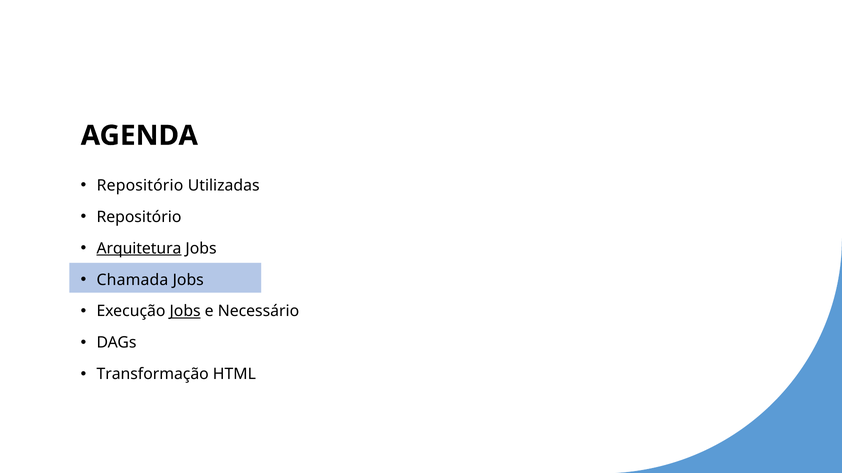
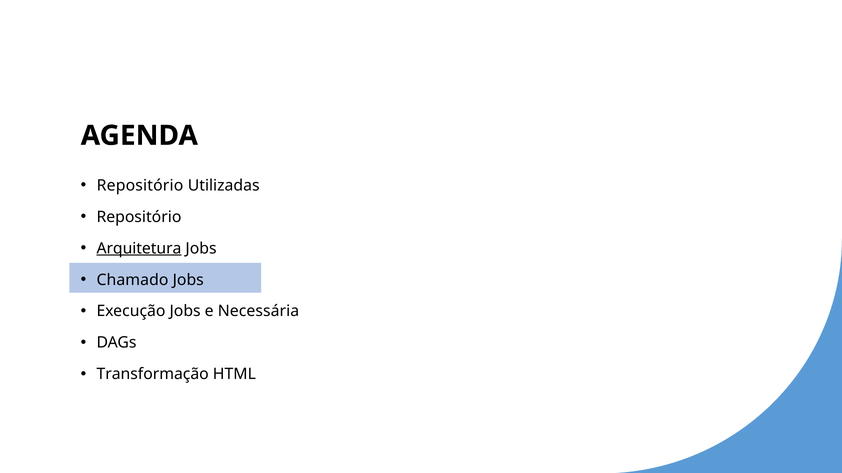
Chamada: Chamada -> Chamado
Jobs at (185, 312) underline: present -> none
Necessário: Necessário -> Necessária
